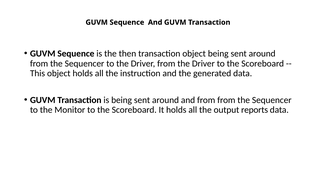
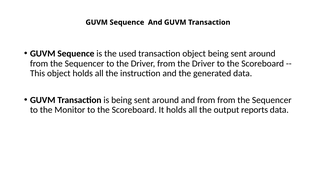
then: then -> used
